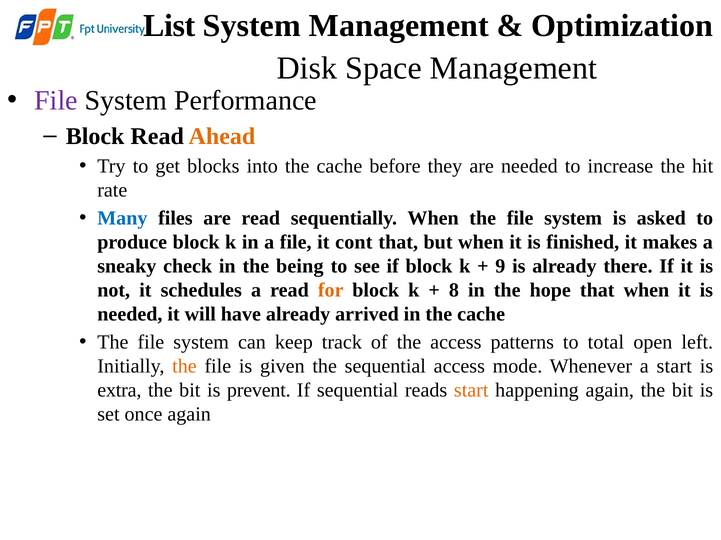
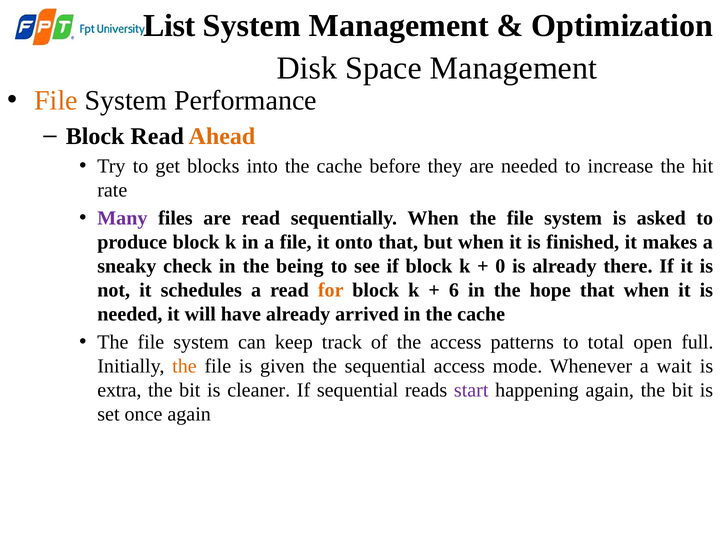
File at (56, 101) colour: purple -> orange
Many colour: blue -> purple
cont: cont -> onto
9: 9 -> 0
8: 8 -> 6
left: left -> full
a start: start -> wait
prevent: prevent -> cleaner
start at (471, 391) colour: orange -> purple
